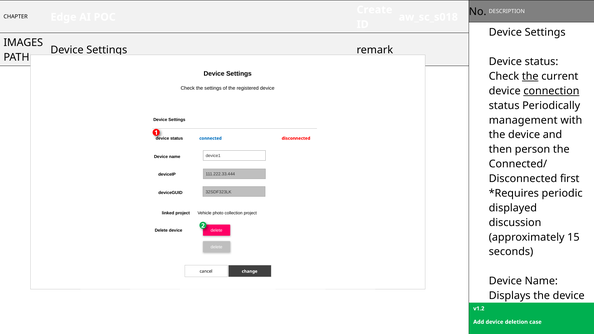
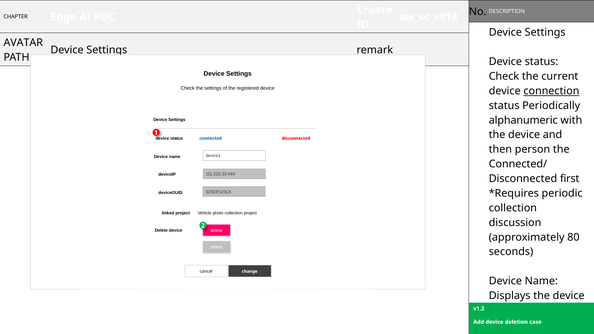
IMAGES: IMAGES -> AVATAR
the at (530, 76) underline: present -> none
management at (523, 120): management -> alphanumeric
displayed at (513, 208): displayed -> collection
15: 15 -> 80
